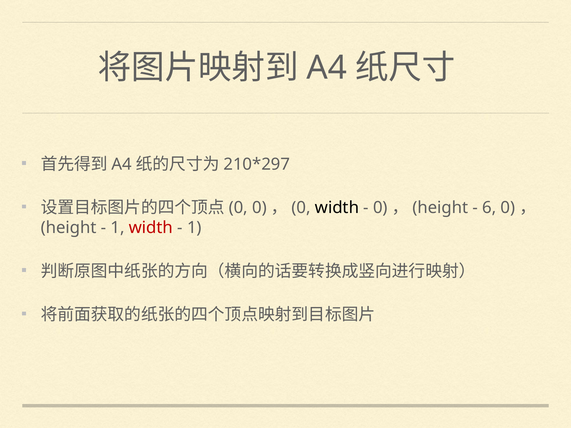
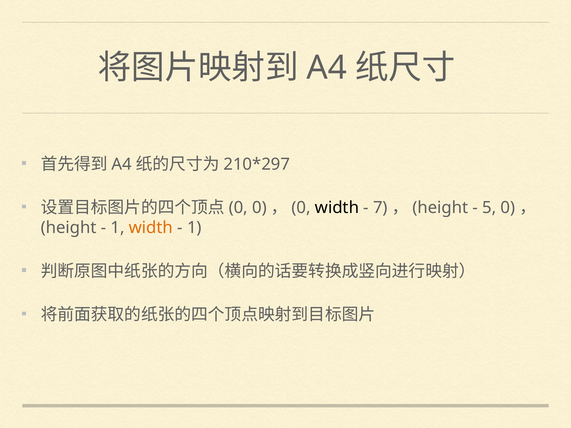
0 at (380, 208): 0 -> 7
6: 6 -> 5
width at (151, 228) colour: red -> orange
